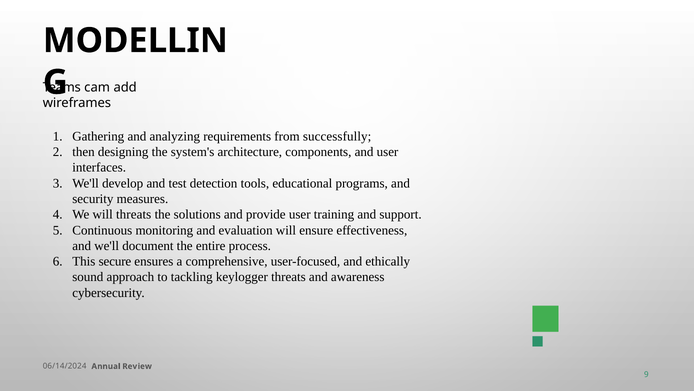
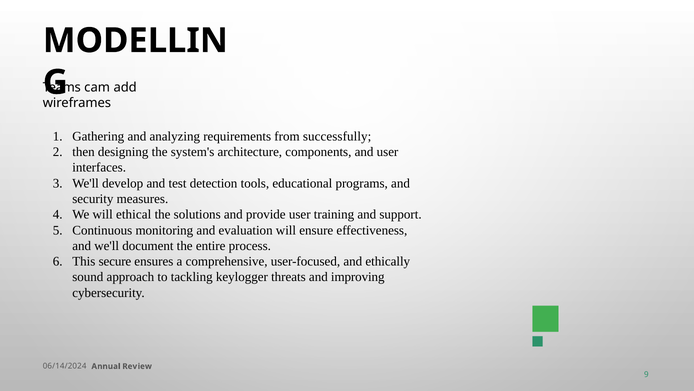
will threats: threats -> ethical
awareness: awareness -> improving
